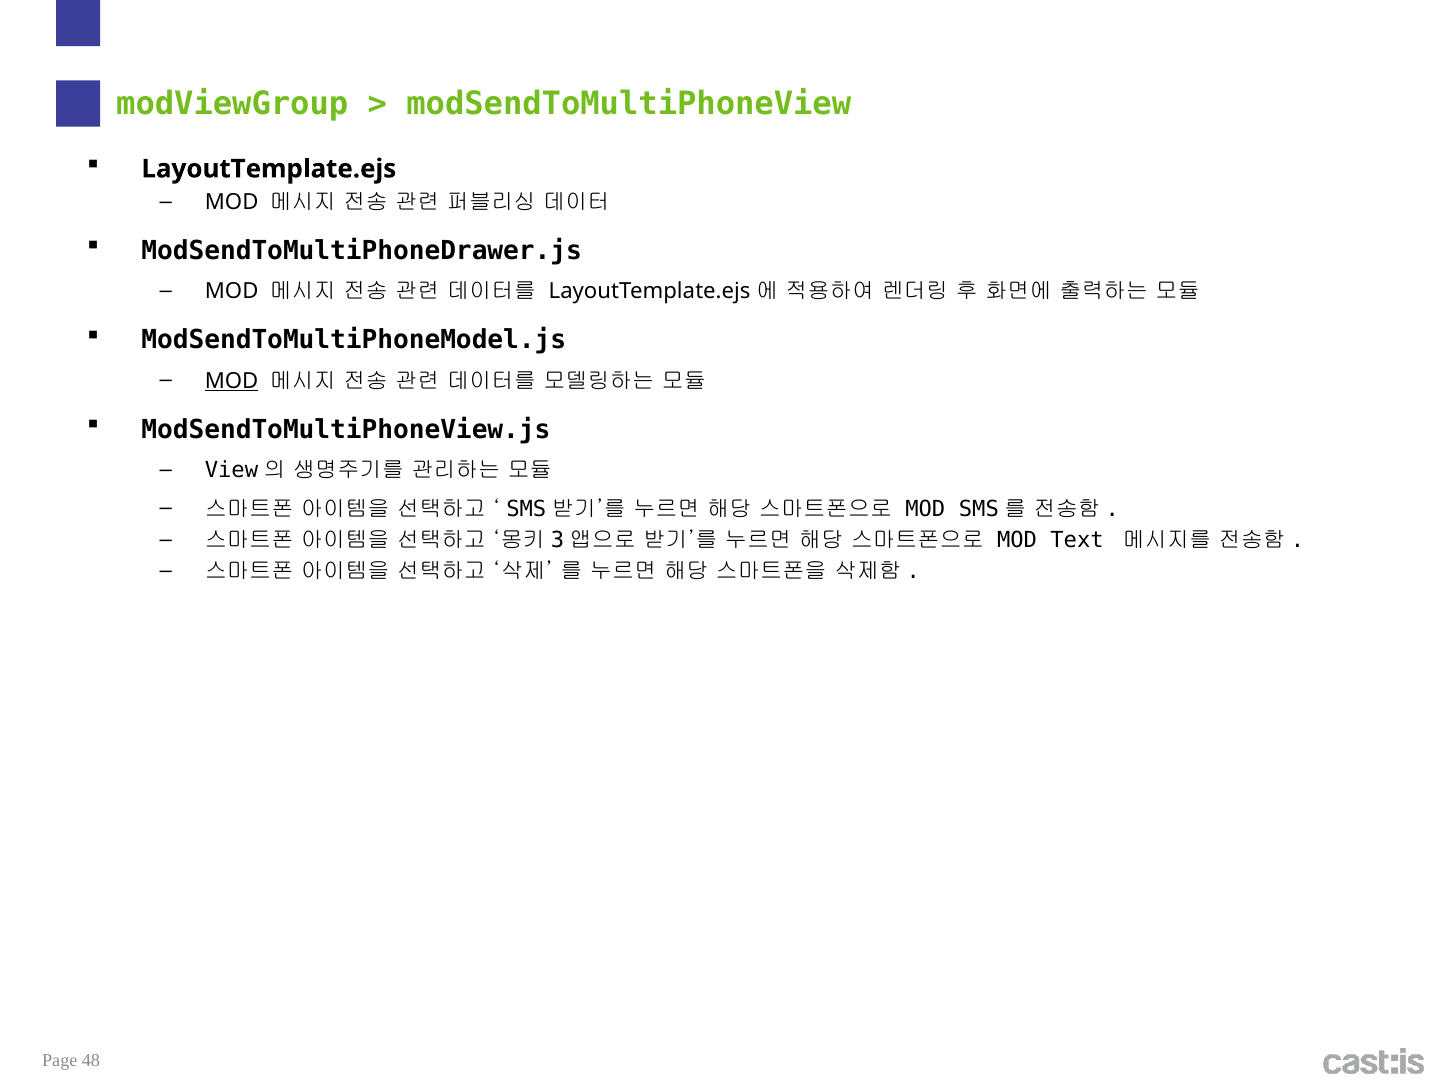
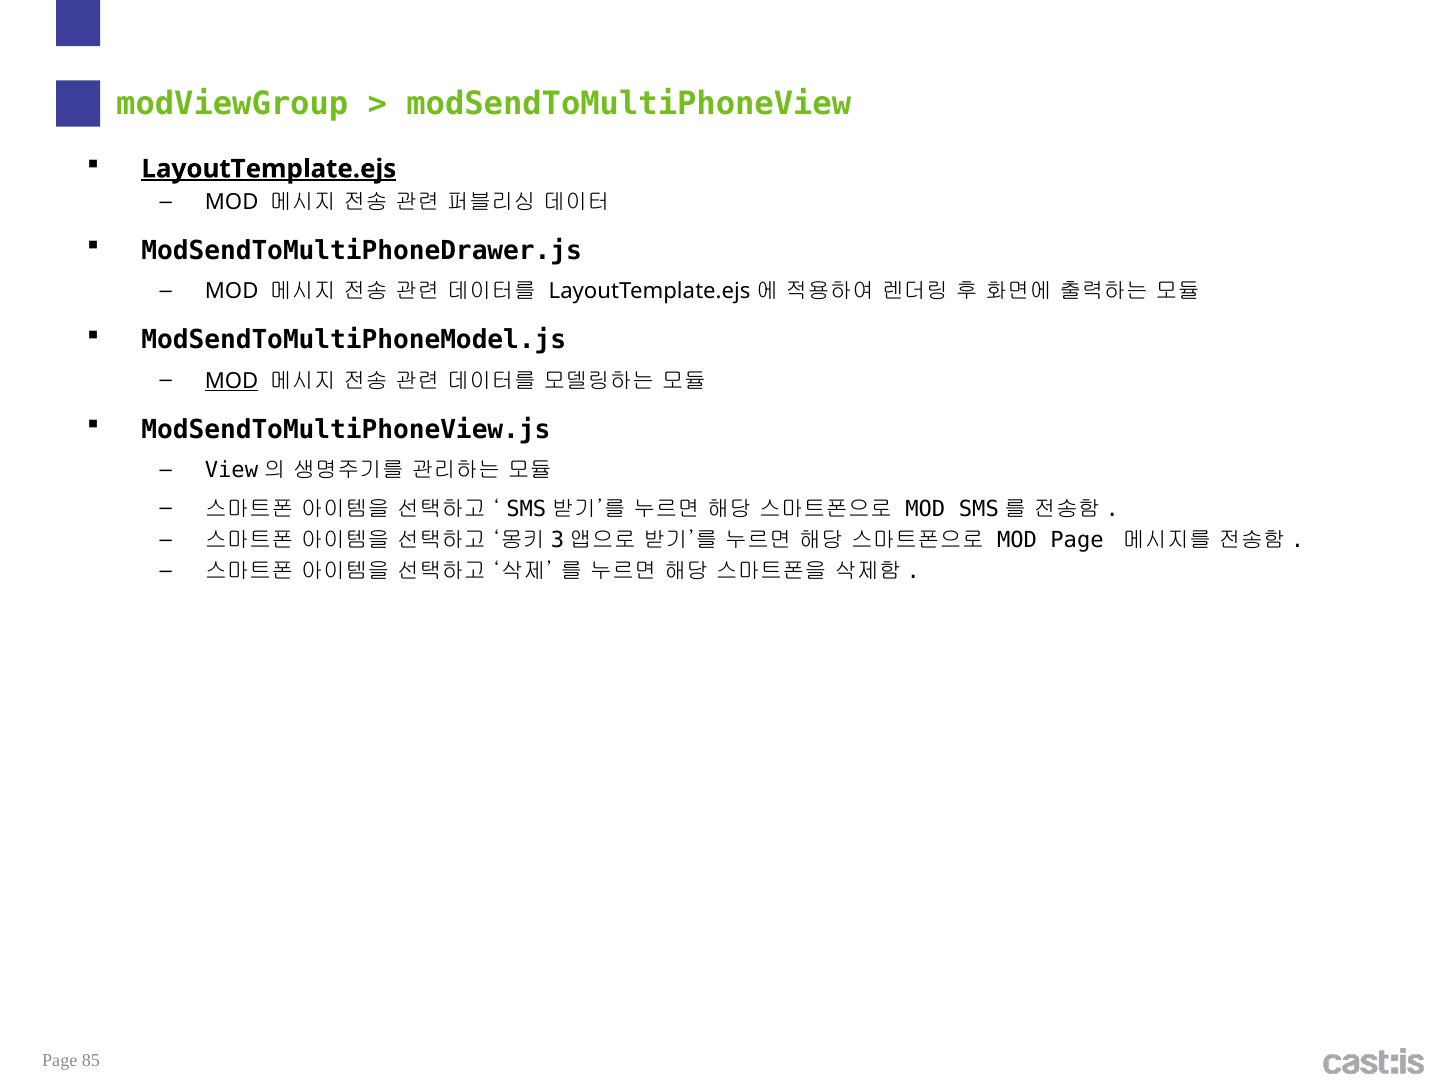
LayoutTemplate.ejs at (269, 169) underline: none -> present
MOD Text: Text -> Page
48: 48 -> 85
